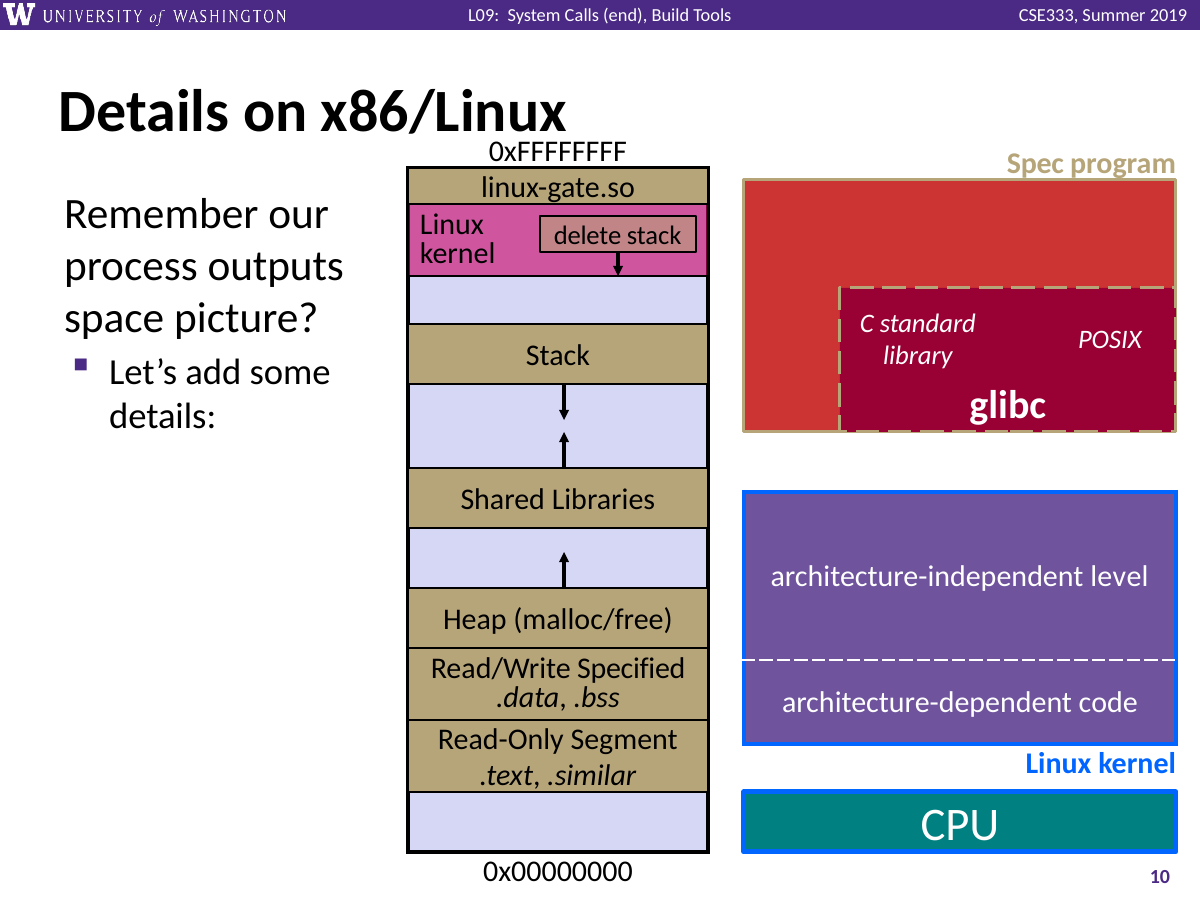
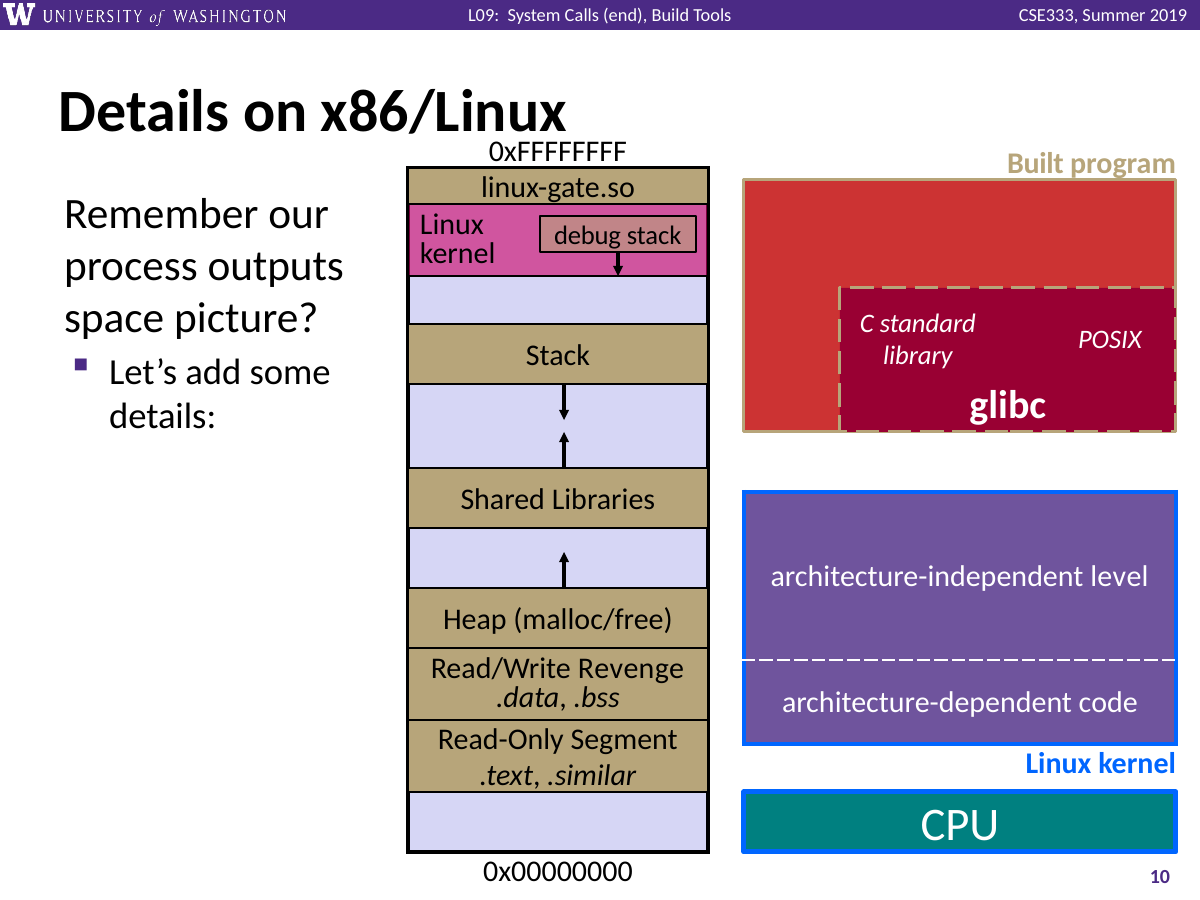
Spec: Spec -> Built
delete: delete -> debug
Specified: Specified -> Revenge
